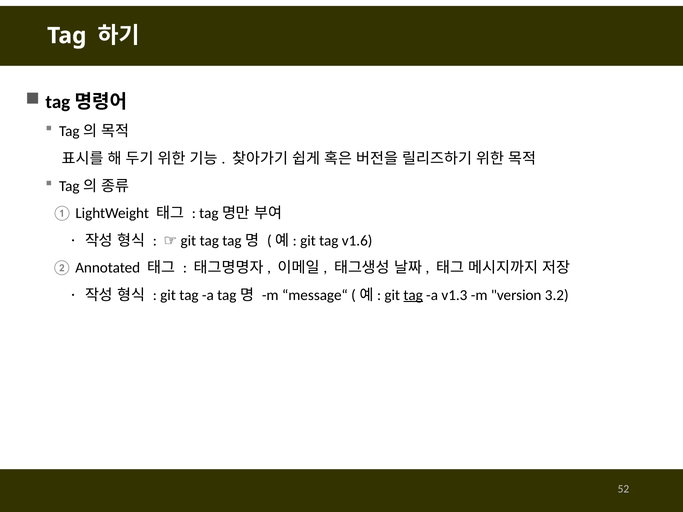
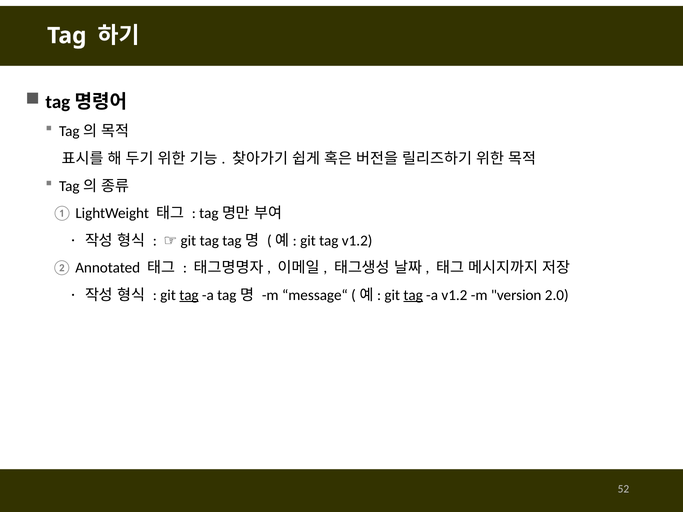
tag v1.6: v1.6 -> v1.2
tag at (189, 295) underline: none -> present
a v1.3: v1.3 -> v1.2
3.2: 3.2 -> 2.0
